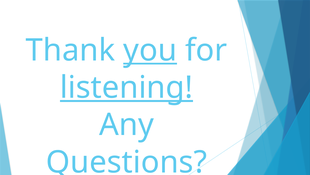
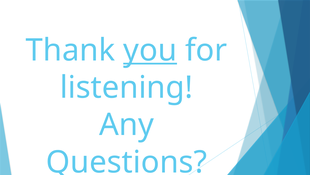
listening underline: present -> none
